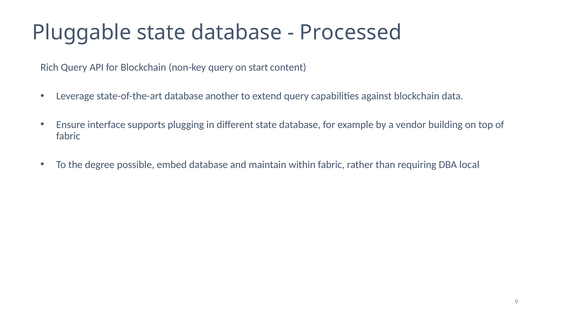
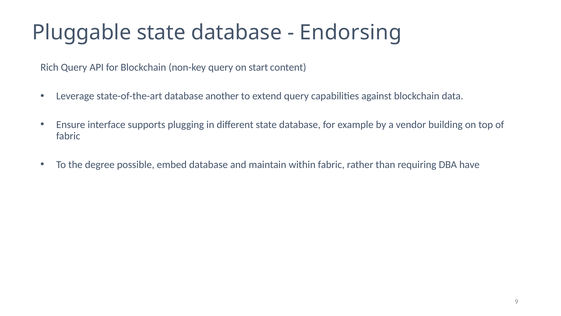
Processed: Processed -> Endorsing
local: local -> have
